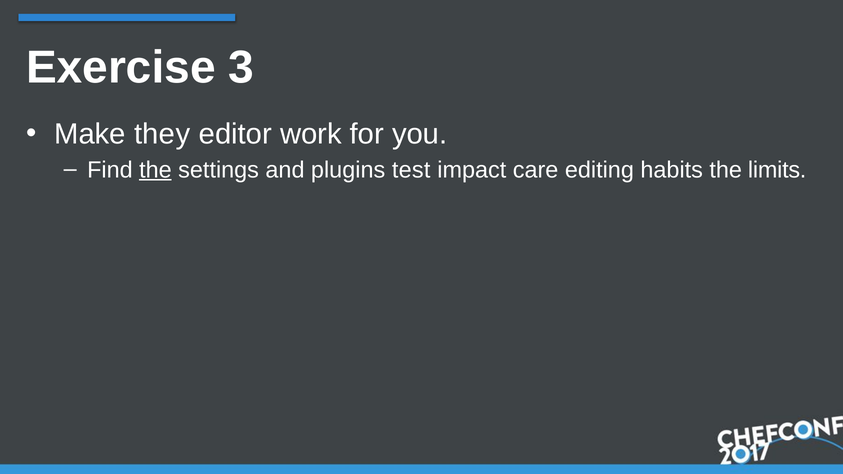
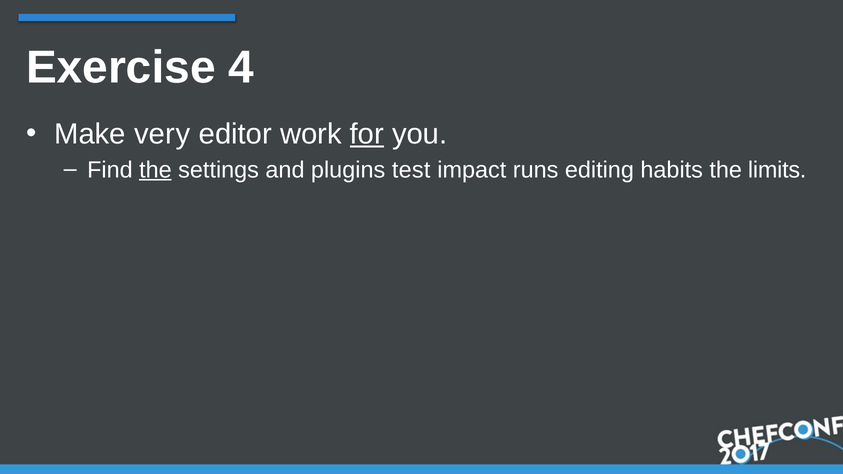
3: 3 -> 4
they: they -> very
for underline: none -> present
care: care -> runs
